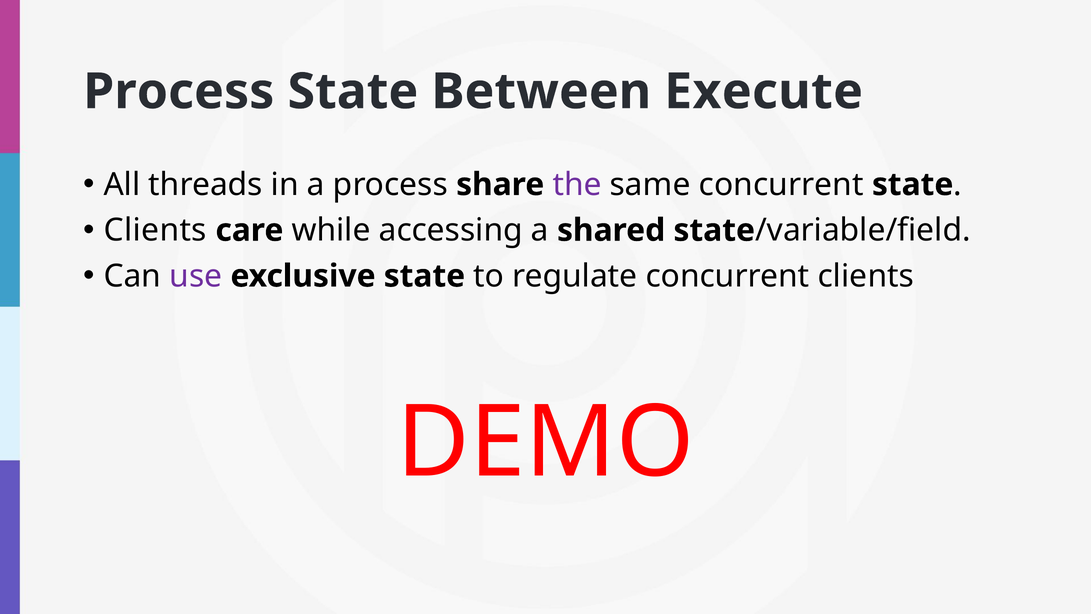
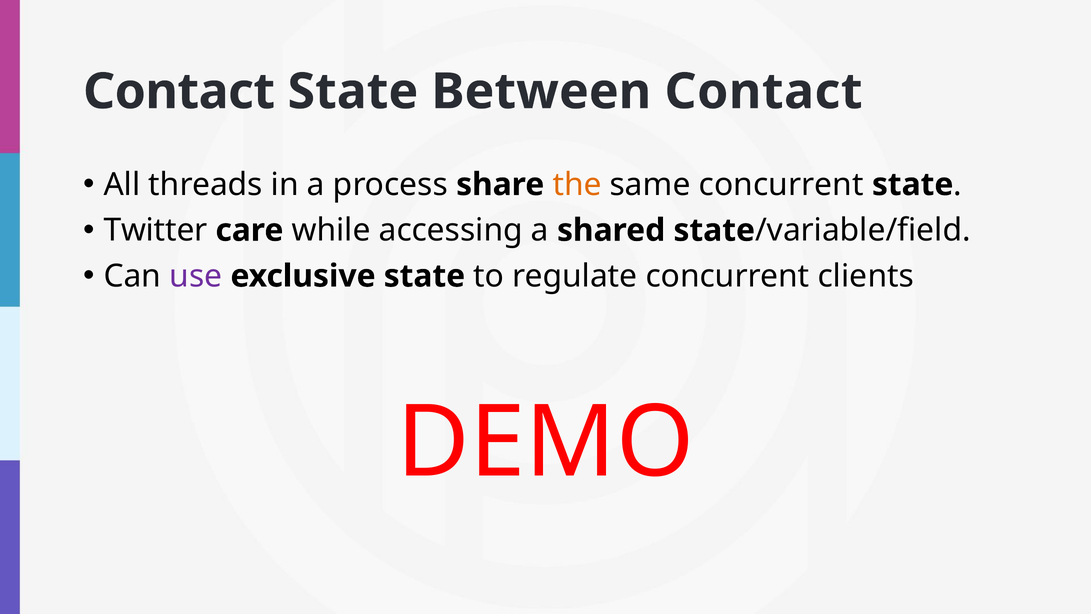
Process at (179, 92): Process -> Contact
Between Execute: Execute -> Contact
the colour: purple -> orange
Clients at (155, 230): Clients -> Twitter
